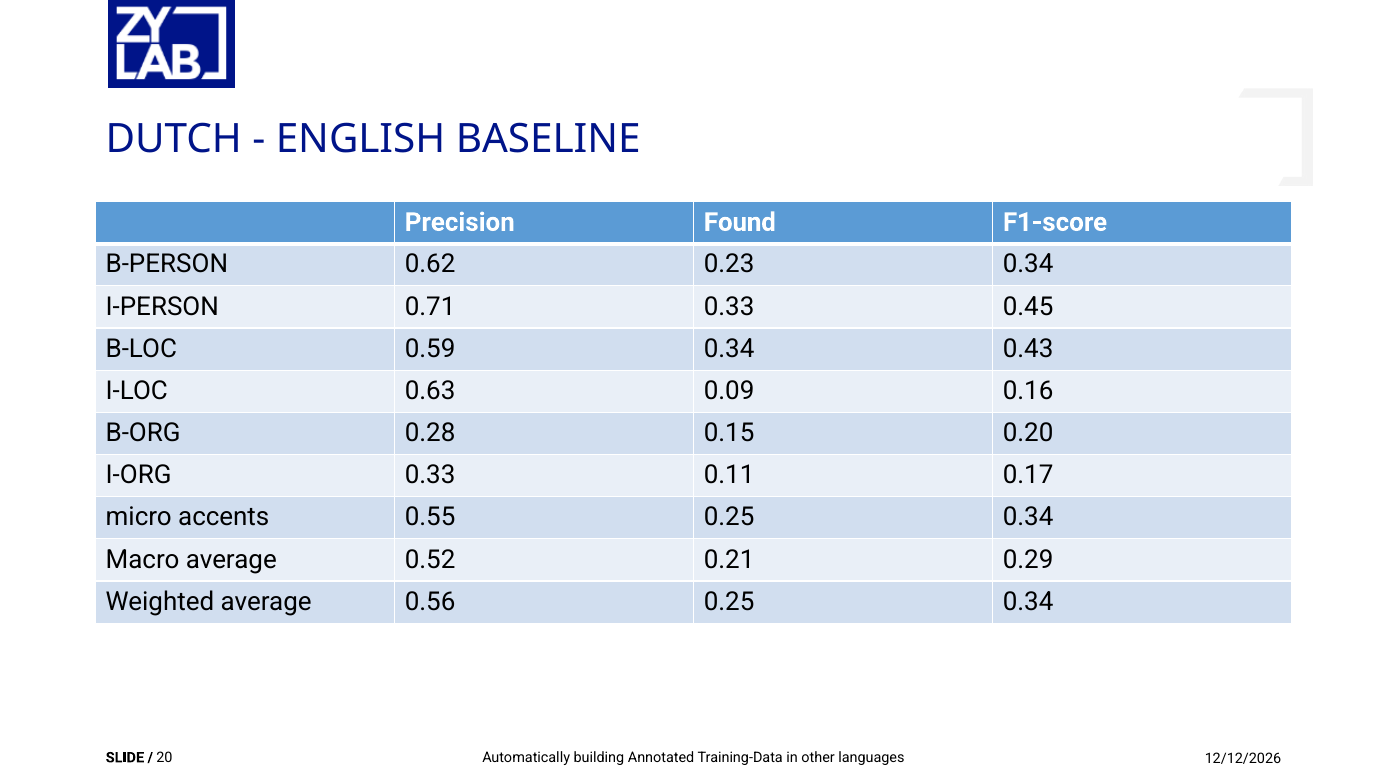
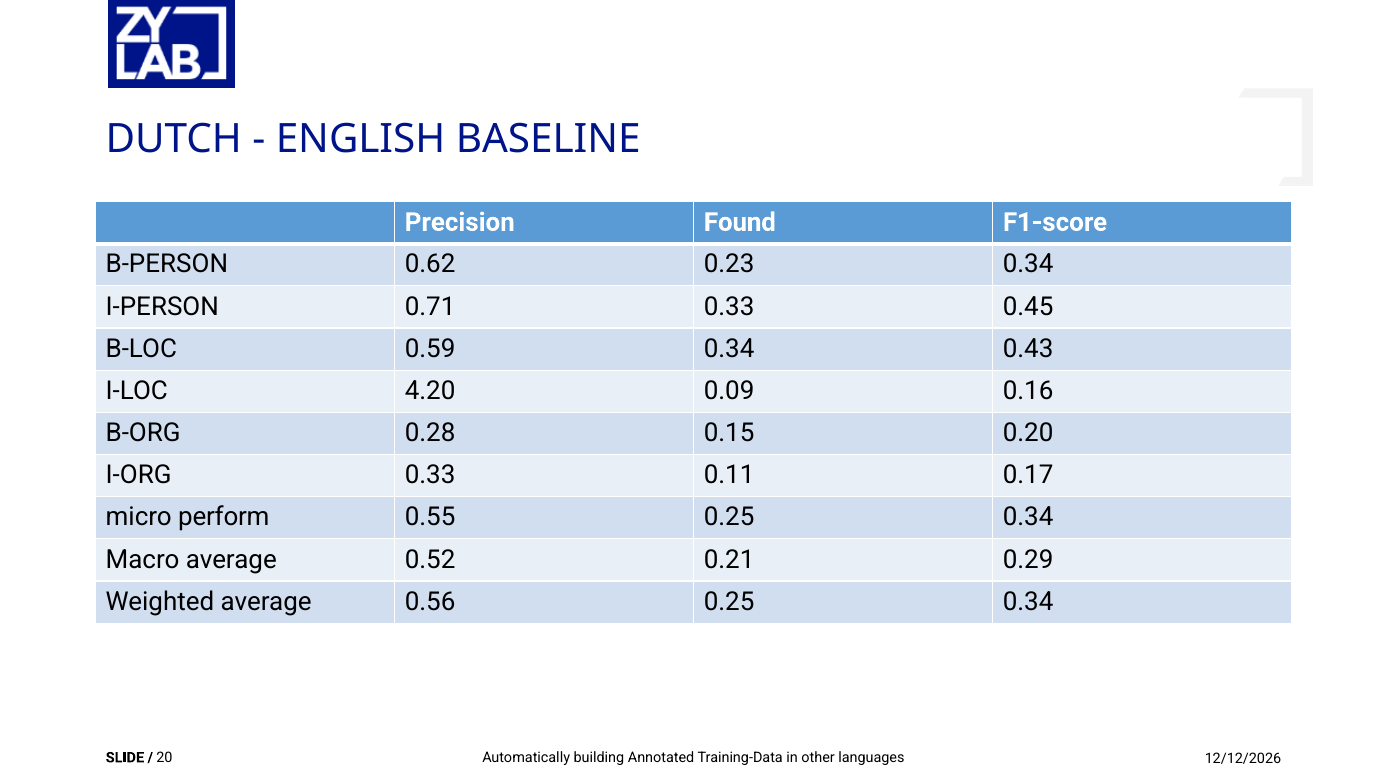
0.63: 0.63 -> 4.20
accents: accents -> perform
